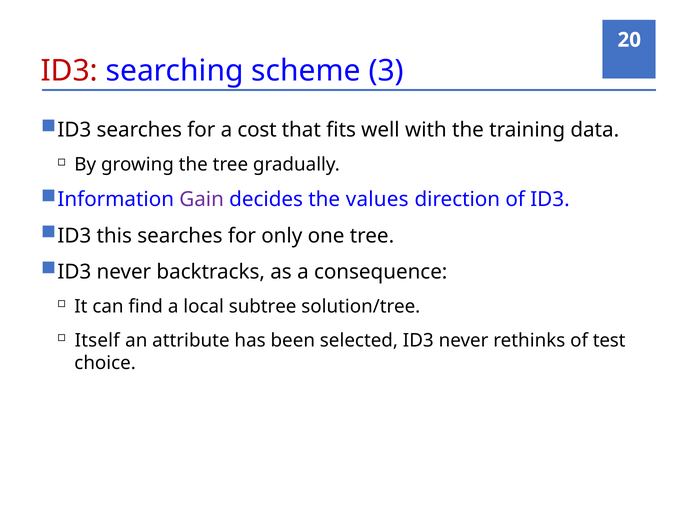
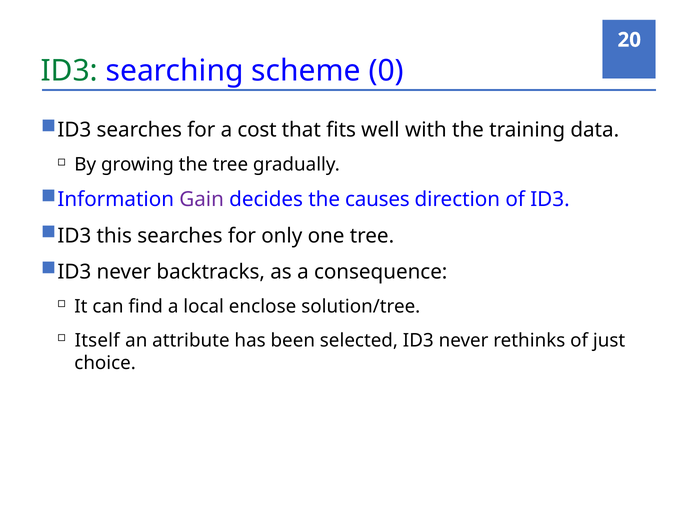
ID3 at (69, 71) colour: red -> green
3: 3 -> 0
values: values -> causes
subtree: subtree -> enclose
test: test -> just
